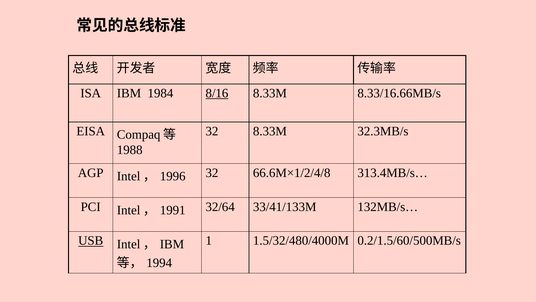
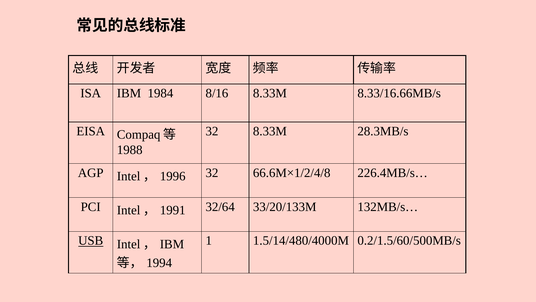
8/16 underline: present -> none
32.3MB/s: 32.3MB/s -> 28.3MB/s
313.4MB/s…: 313.4MB/s… -> 226.4MB/s…
33/41/133M: 33/41/133M -> 33/20/133M
1.5/32/480/4000M: 1.5/32/480/4000M -> 1.5/14/480/4000M
